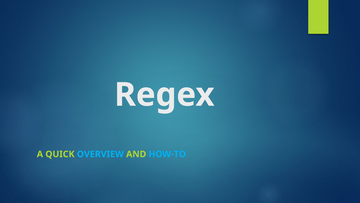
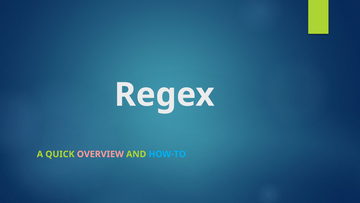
OVERVIEW colour: light blue -> pink
